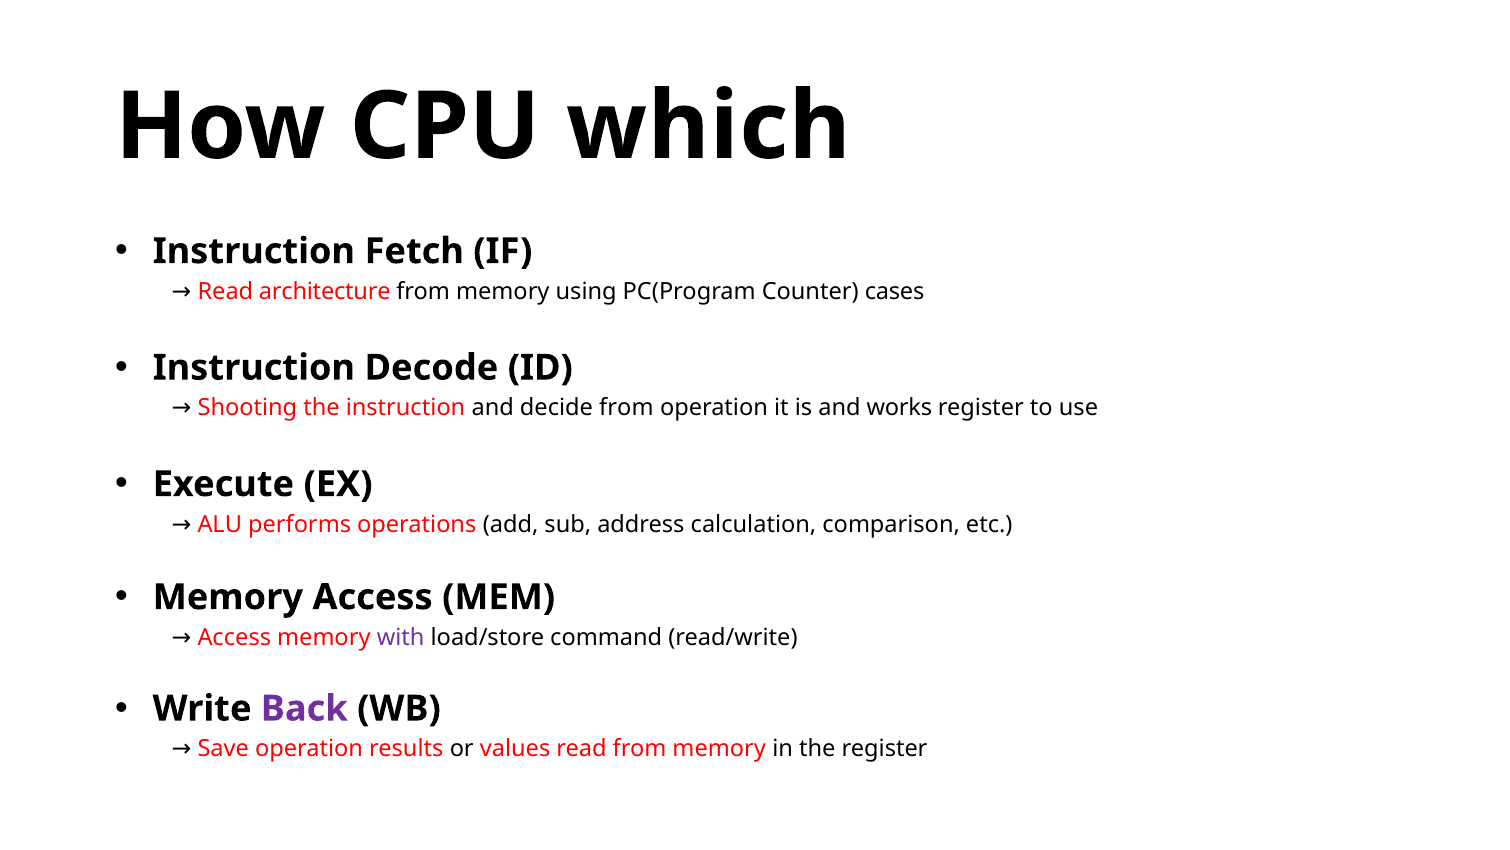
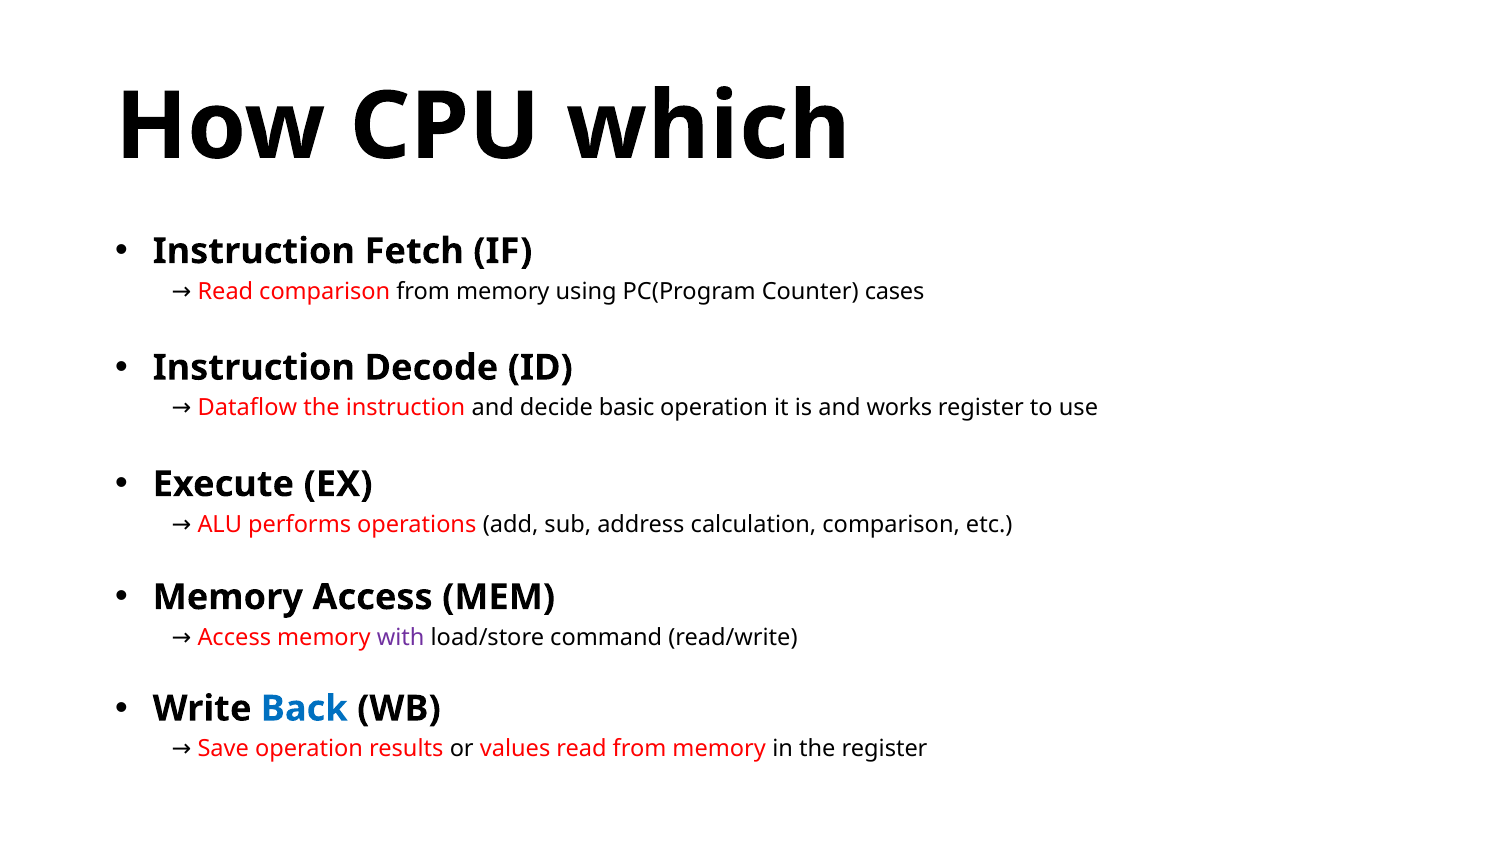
Read architecture: architecture -> comparison
Shooting: Shooting -> Dataflow
decide from: from -> basic
Back colour: purple -> blue
